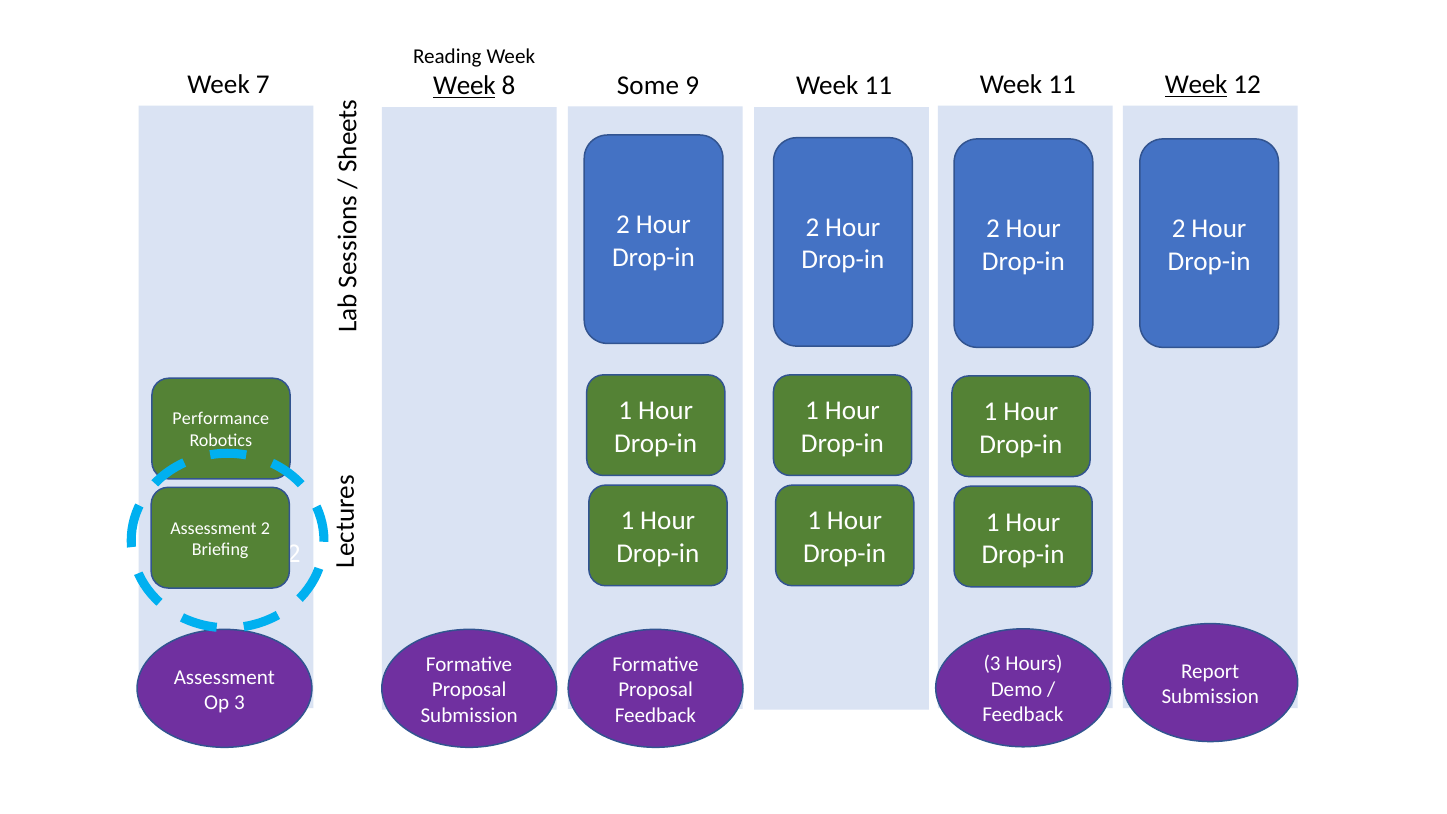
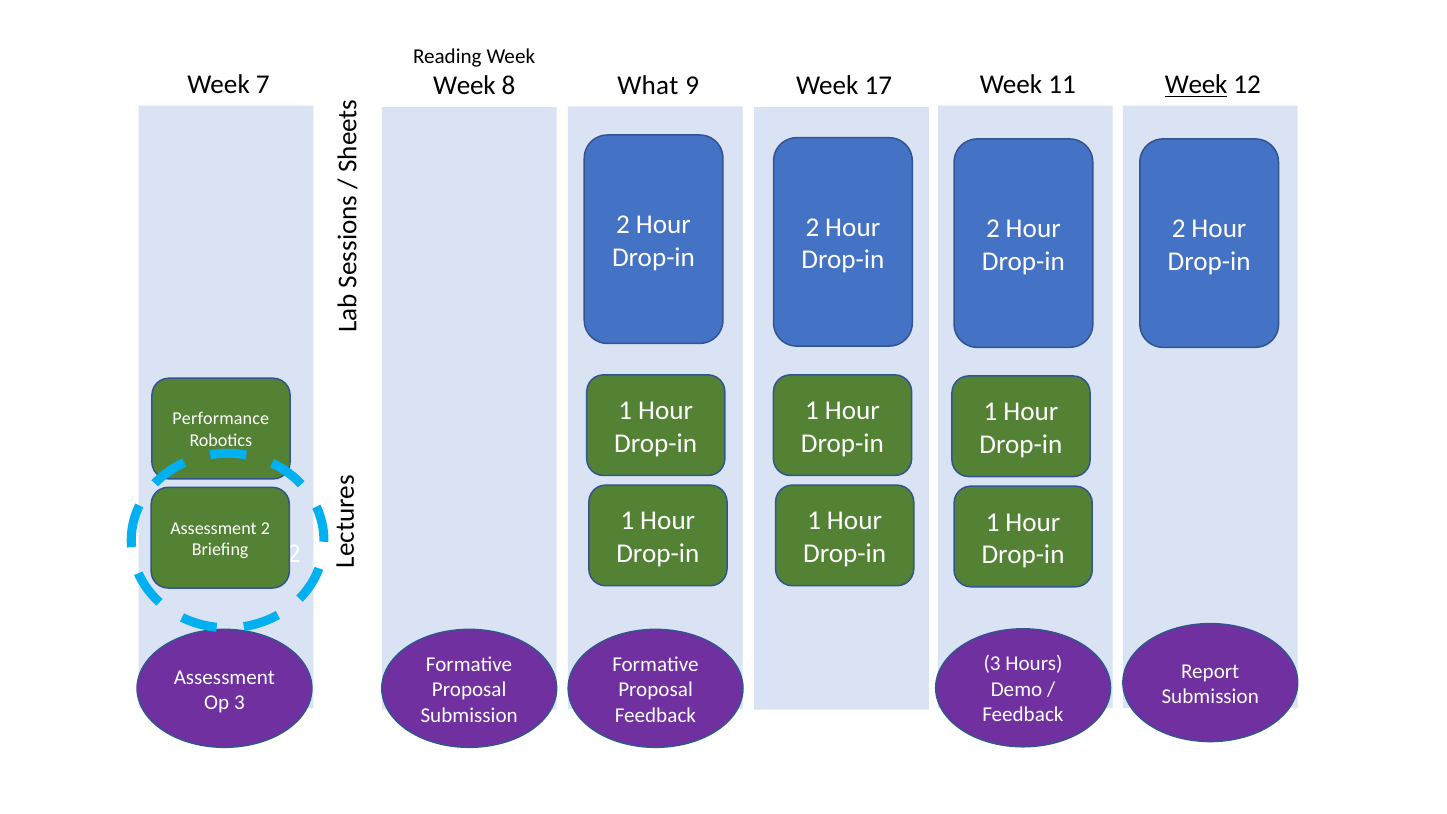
Week at (464, 86) underline: present -> none
Some: Some -> What
9 Week 11: 11 -> 17
